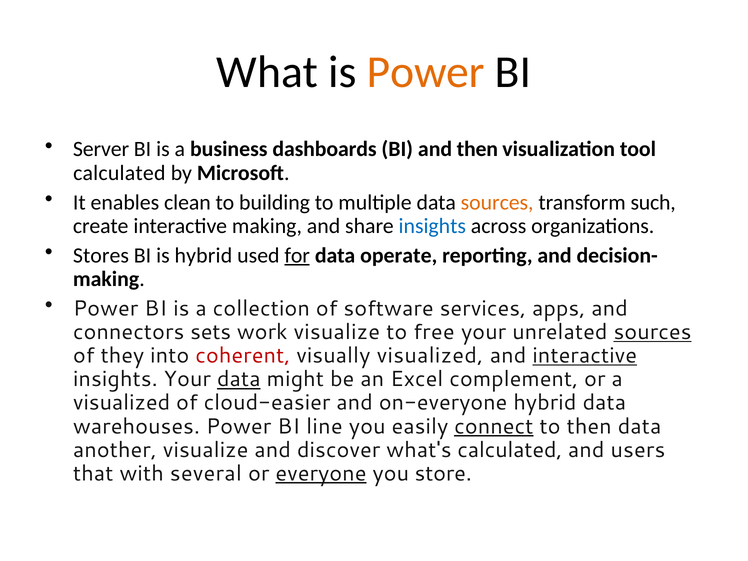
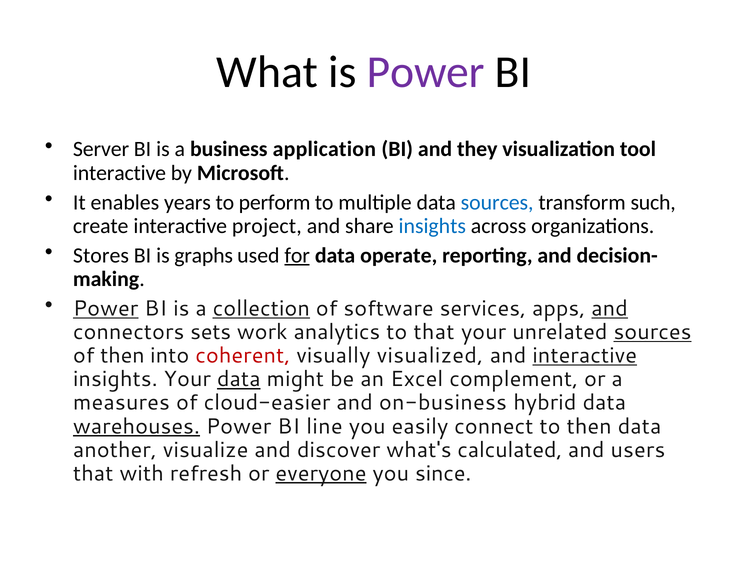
Power at (426, 72) colour: orange -> purple
dashboards: dashboards -> application
and then: then -> they
calculated at (119, 173): calculated -> interactive
clean: clean -> years
building: building -> perform
sources at (497, 202) colour: orange -> blue
interactive making: making -> project
is hybrid: hybrid -> graphs
Power at (106, 309) underline: none -> present
collection underline: none -> present
and at (610, 309) underline: none -> present
work visualize: visualize -> analytics
to free: free -> that
of they: they -> then
visualized at (122, 403): visualized -> measures
on-everyone: on-everyone -> on-business
warehouses underline: none -> present
connect underline: present -> none
several: several -> refresh
store: store -> since
